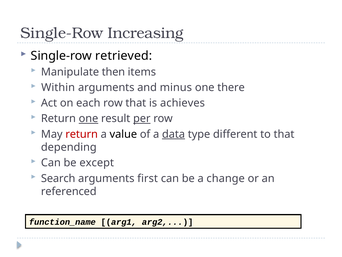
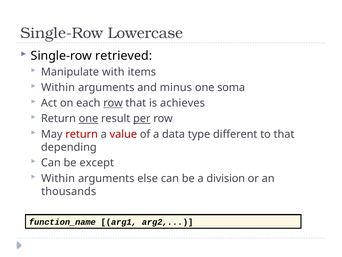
Increasing: Increasing -> Lowercase
then: then -> with
there: there -> soma
row at (113, 103) underline: none -> present
value colour: black -> red
data underline: present -> none
Search at (58, 178): Search -> Within
first: first -> else
change: change -> division
referenced: referenced -> thousands
